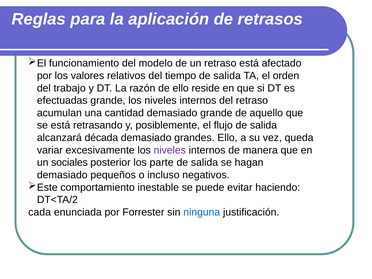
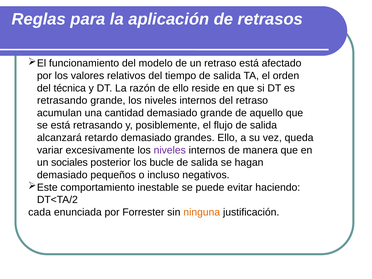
trabajo: trabajo -> técnica
efectuadas at (62, 101): efectuadas -> retrasando
década: década -> retardo
parte: parte -> bucle
ninguna colour: blue -> orange
